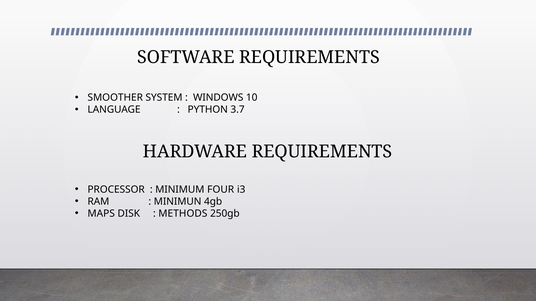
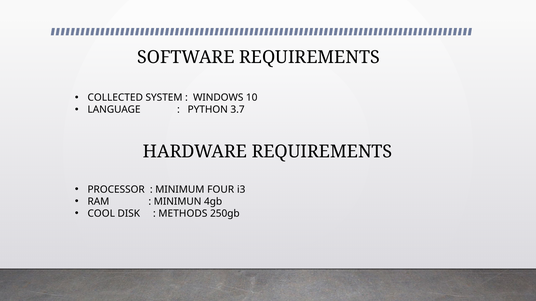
SMOOTHER: SMOOTHER -> COLLECTED
MAPS: MAPS -> COOL
